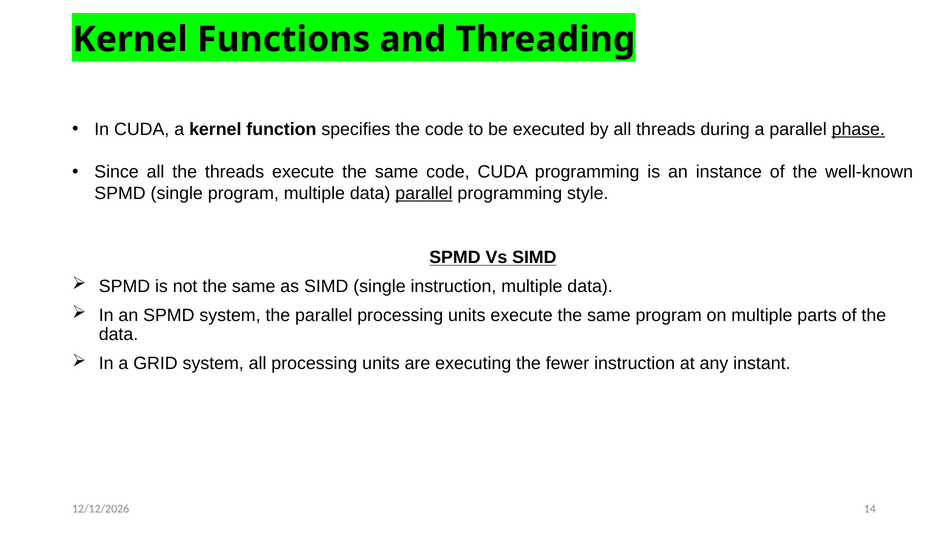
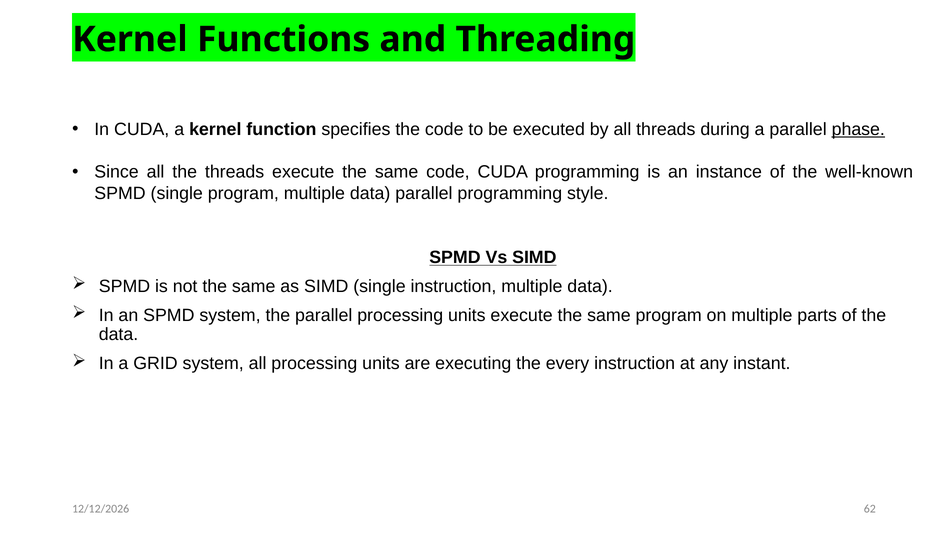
parallel at (424, 194) underline: present -> none
fewer: fewer -> every
14: 14 -> 62
